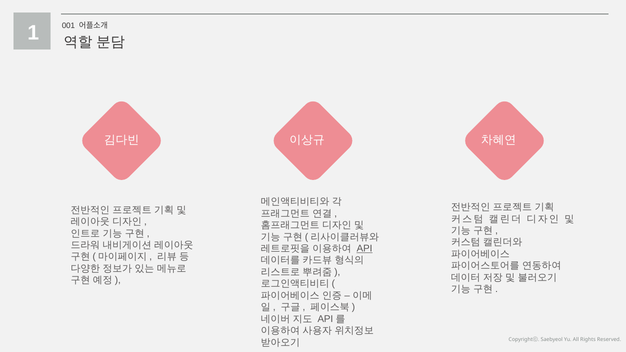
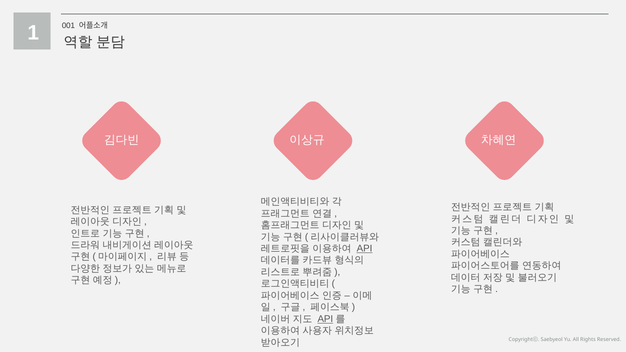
API at (325, 319) underline: none -> present
